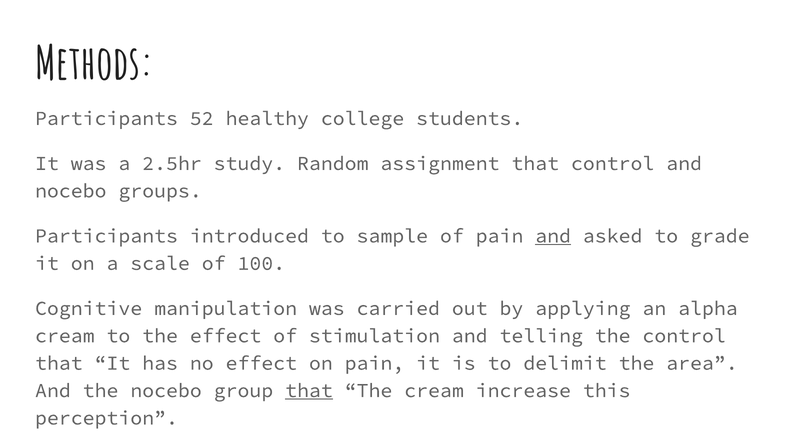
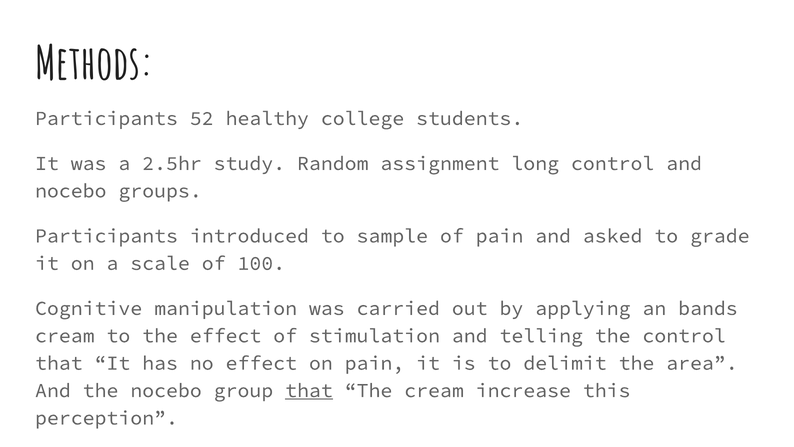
assignment that: that -> long
and at (553, 236) underline: present -> none
alpha: alpha -> bands
